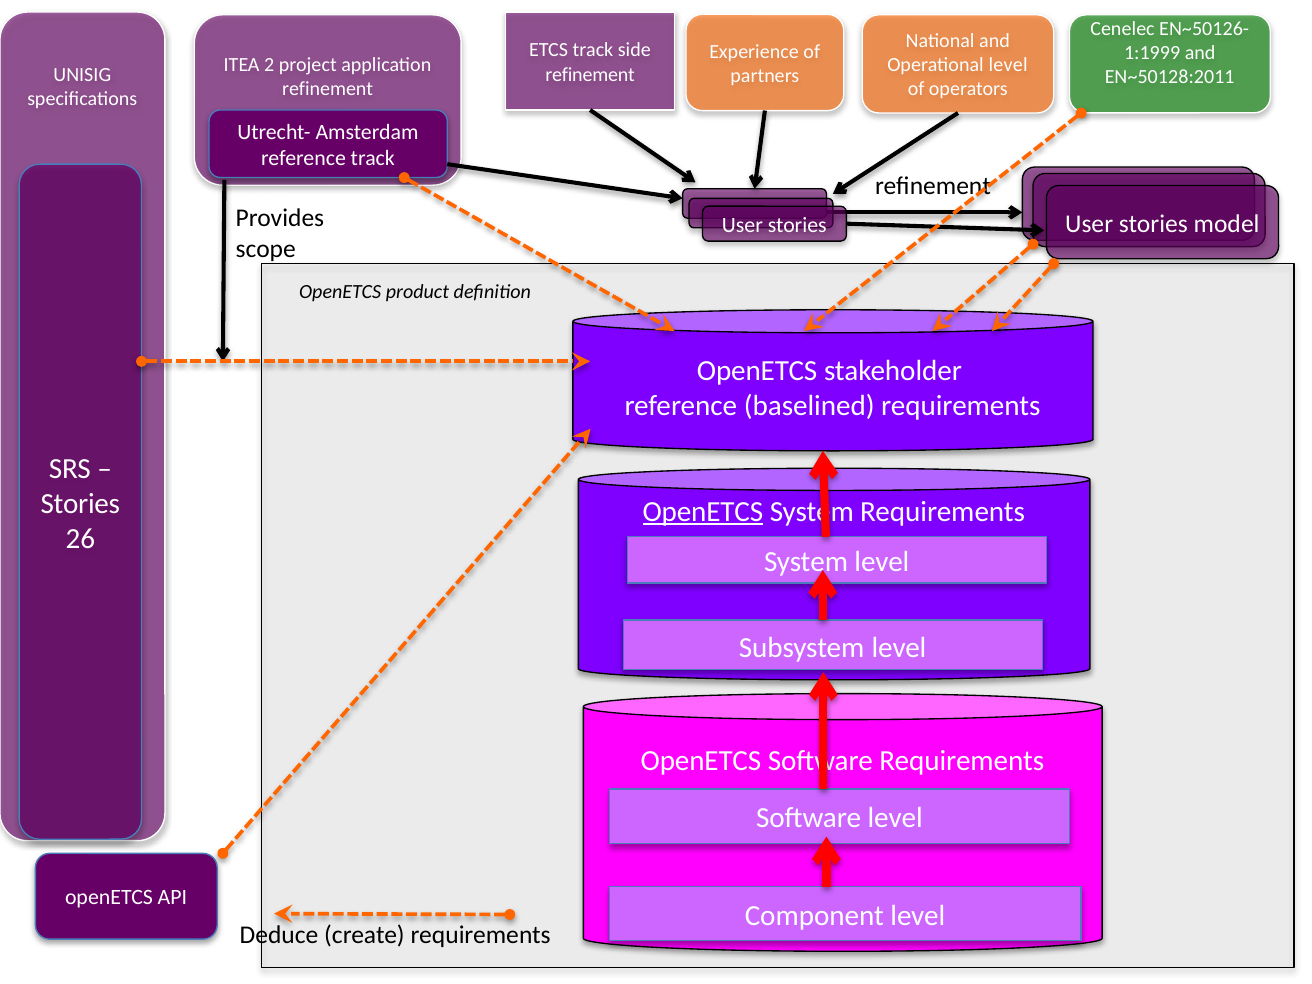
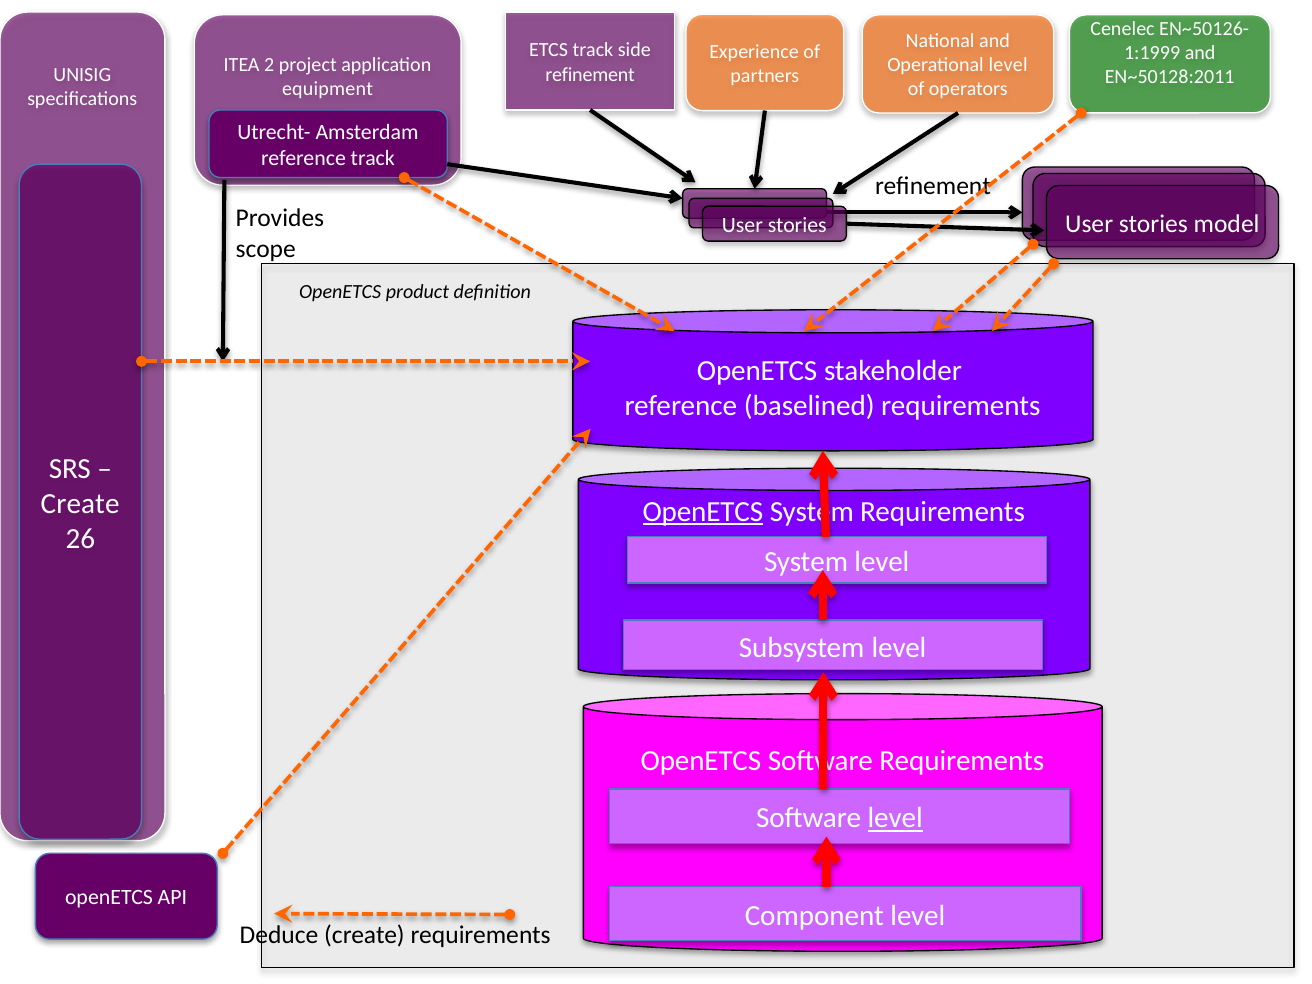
refinement at (328, 89): refinement -> equipment
Stories at (80, 504): Stories -> Create
level at (895, 818) underline: none -> present
